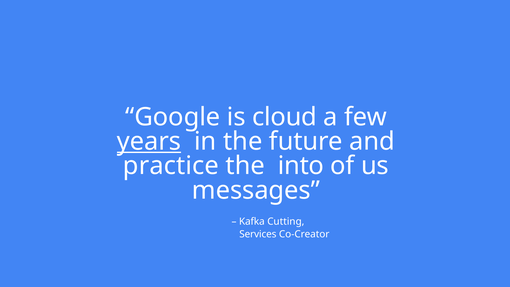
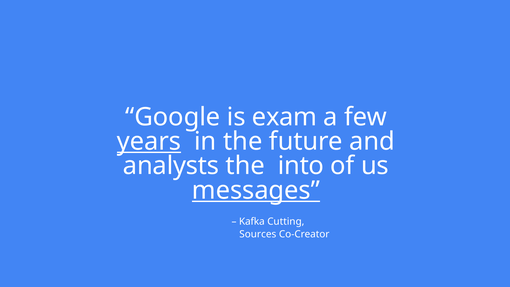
cloud: cloud -> exam
practice: practice -> analysts
messages underline: none -> present
Services: Services -> Sources
